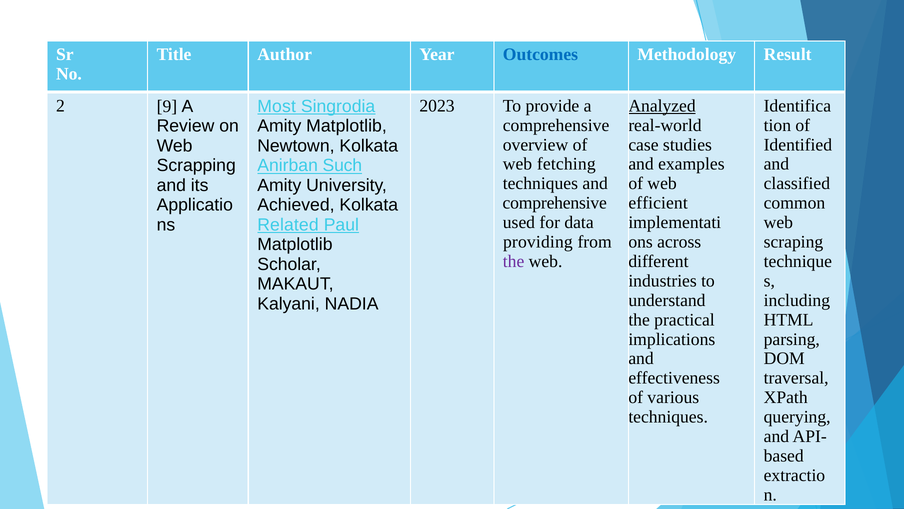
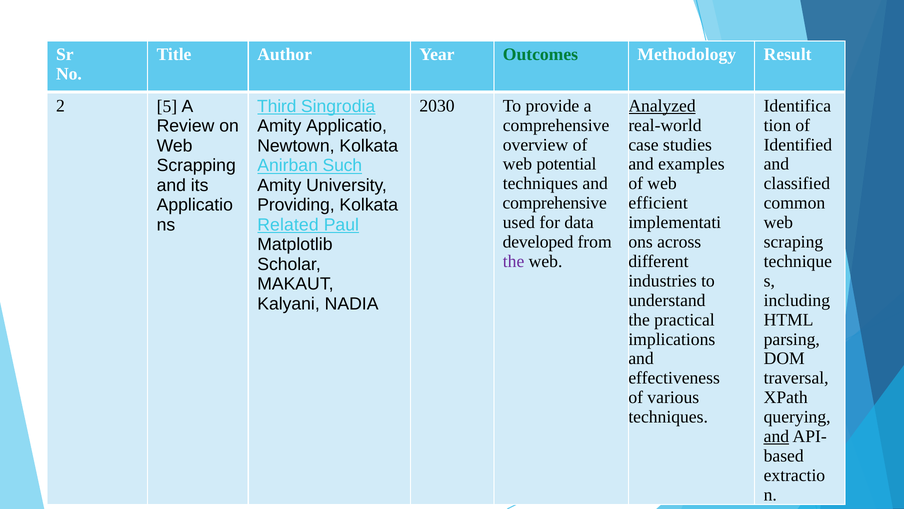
Outcomes colour: blue -> green
9: 9 -> 5
2023: 2023 -> 2030
Most: Most -> Third
Amity Matplotlib: Matplotlib -> Applicatio
fetching: fetching -> potential
Achieved: Achieved -> Providing
providing: providing -> developed
and at (776, 436) underline: none -> present
